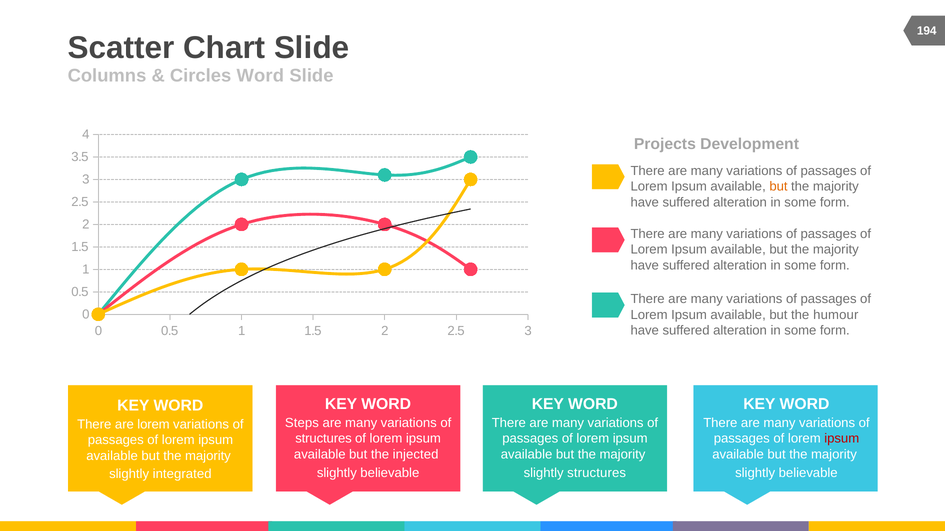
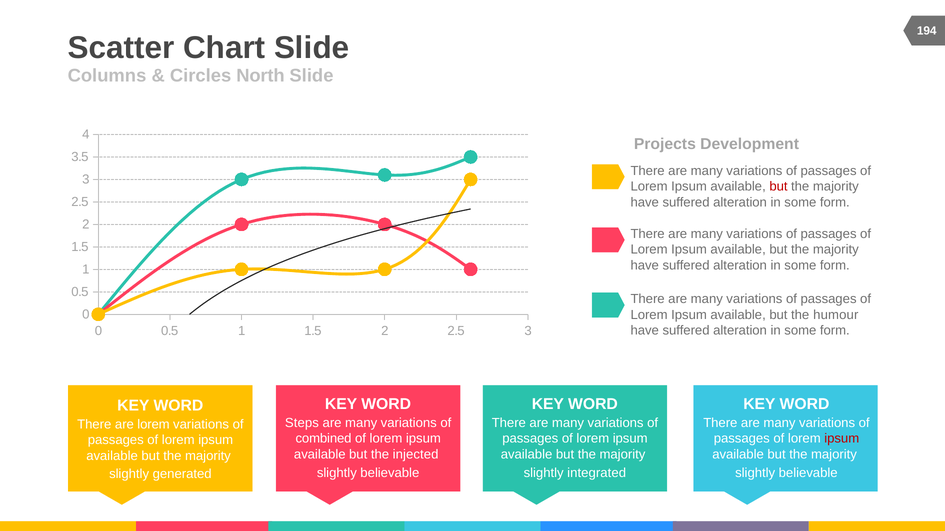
Circles Word: Word -> North
but at (778, 187) colour: orange -> red
structures at (324, 439): structures -> combined
slightly structures: structures -> integrated
integrated: integrated -> generated
